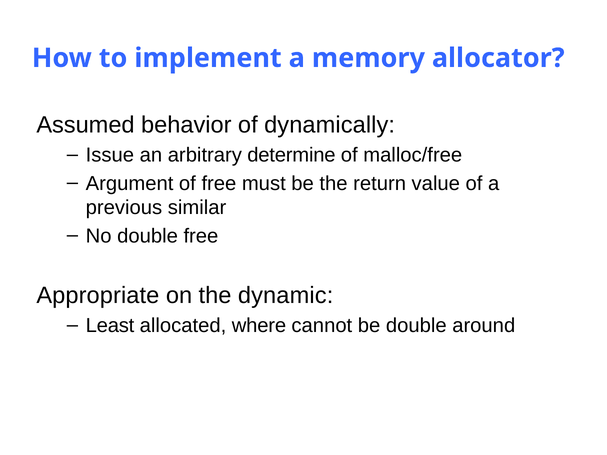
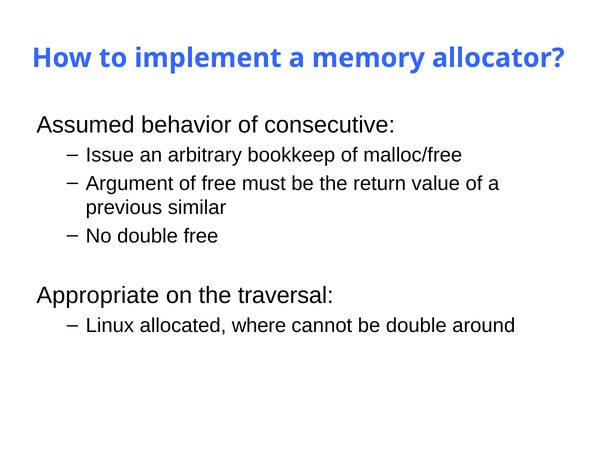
dynamically: dynamically -> consecutive
determine: determine -> bookkeep
dynamic: dynamic -> traversal
Least: Least -> Linux
